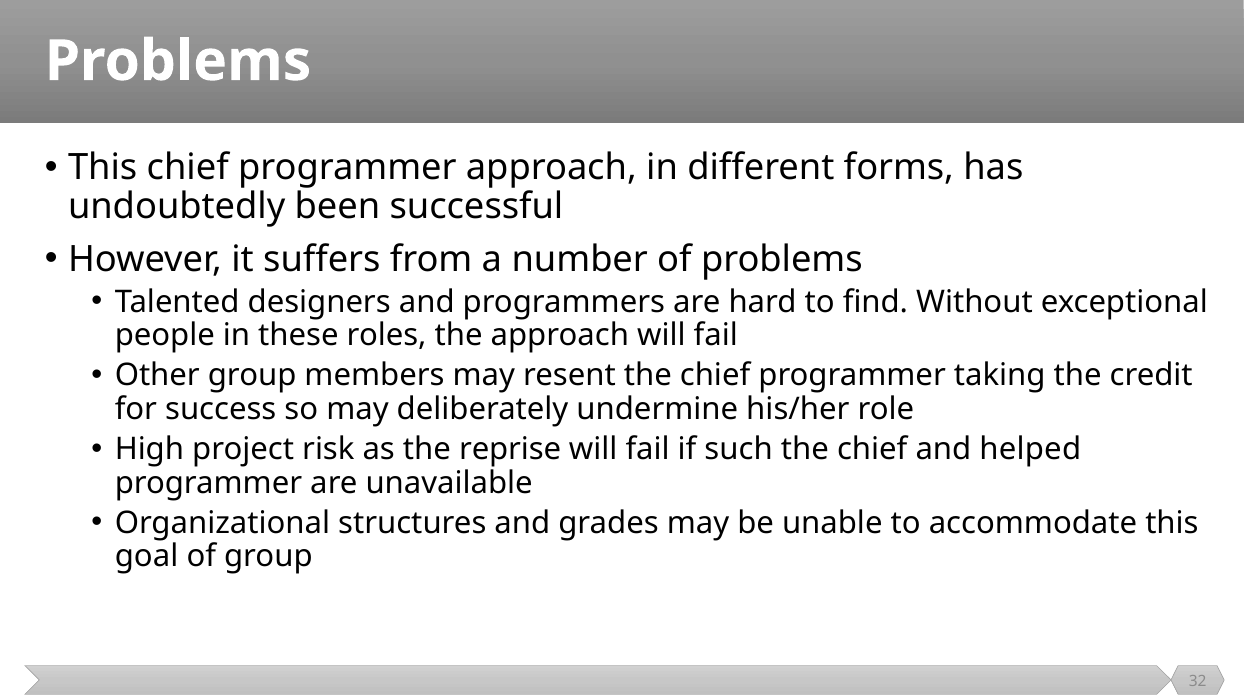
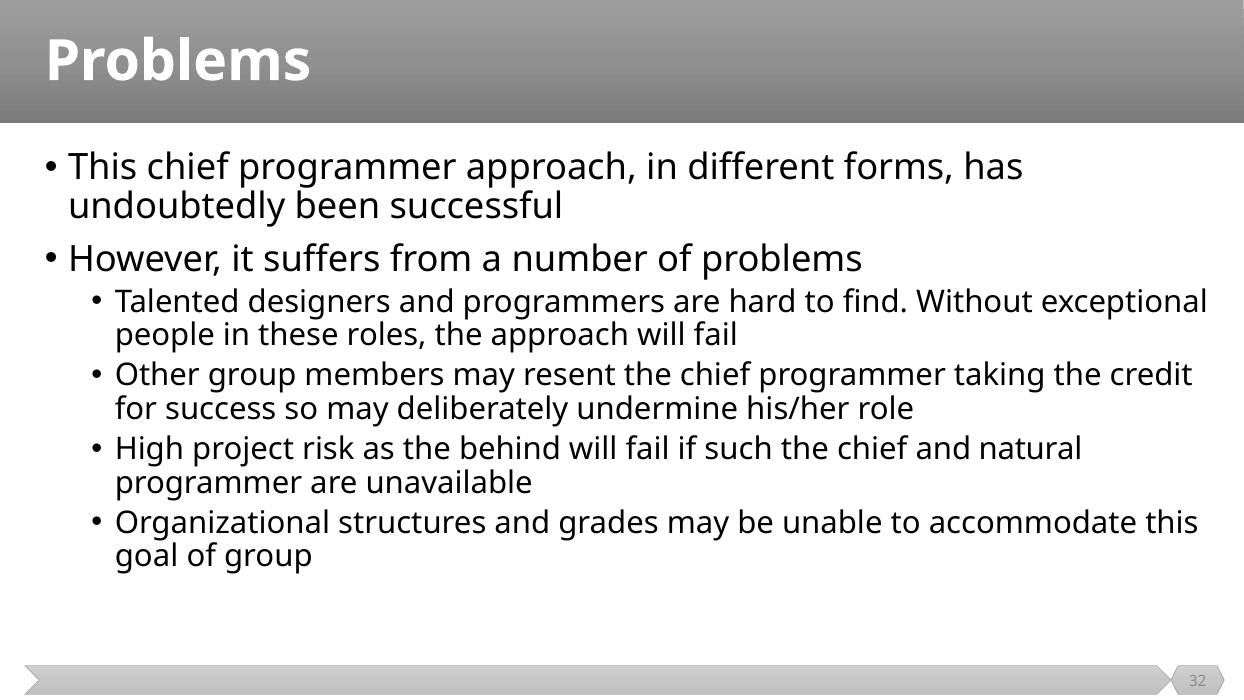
reprise: reprise -> behind
helped: helped -> natural
